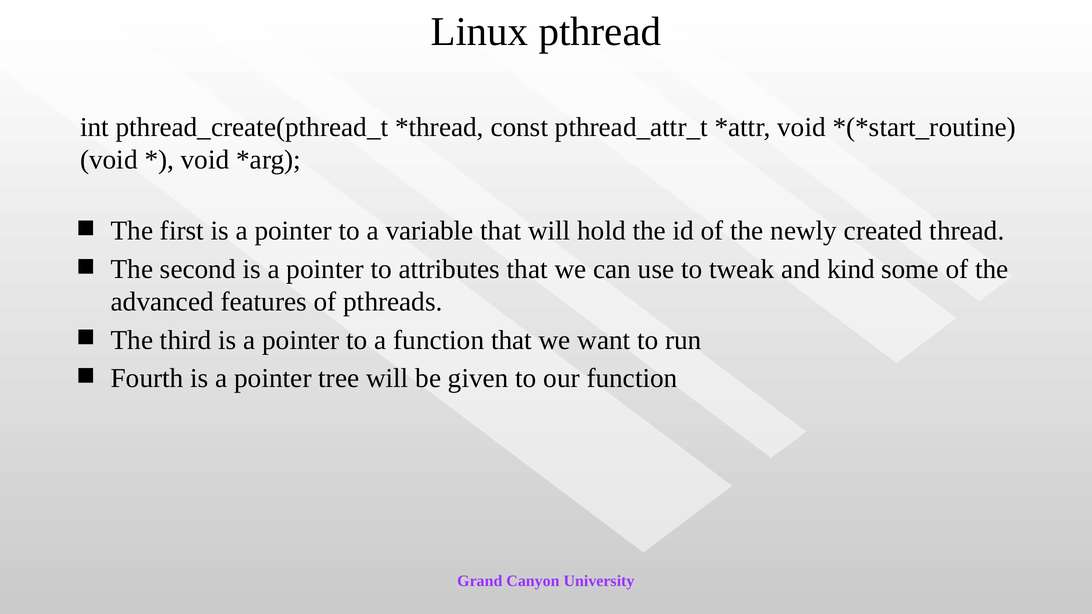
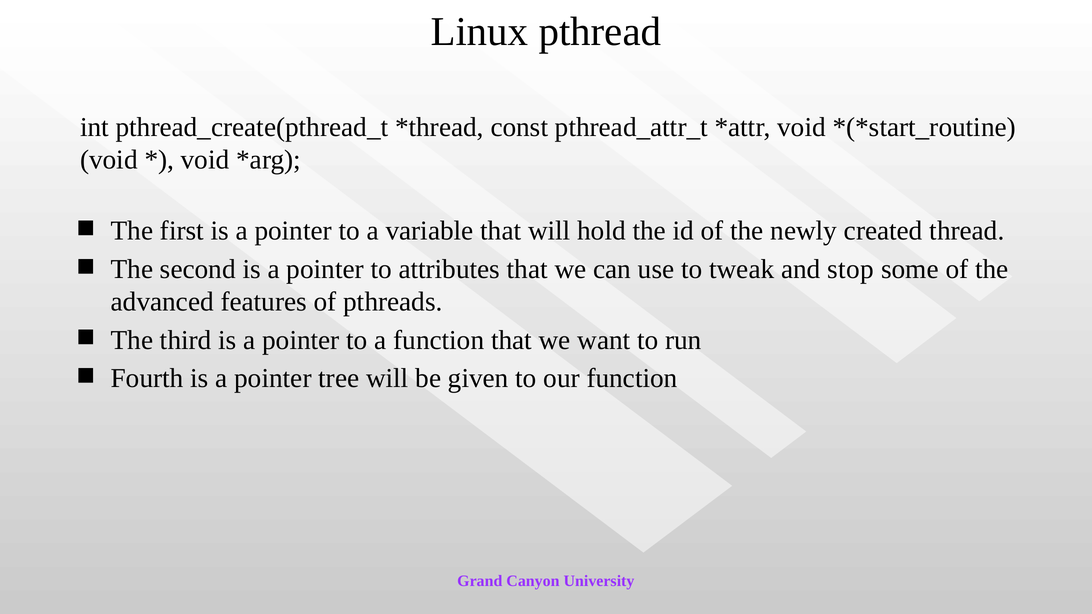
kind: kind -> stop
